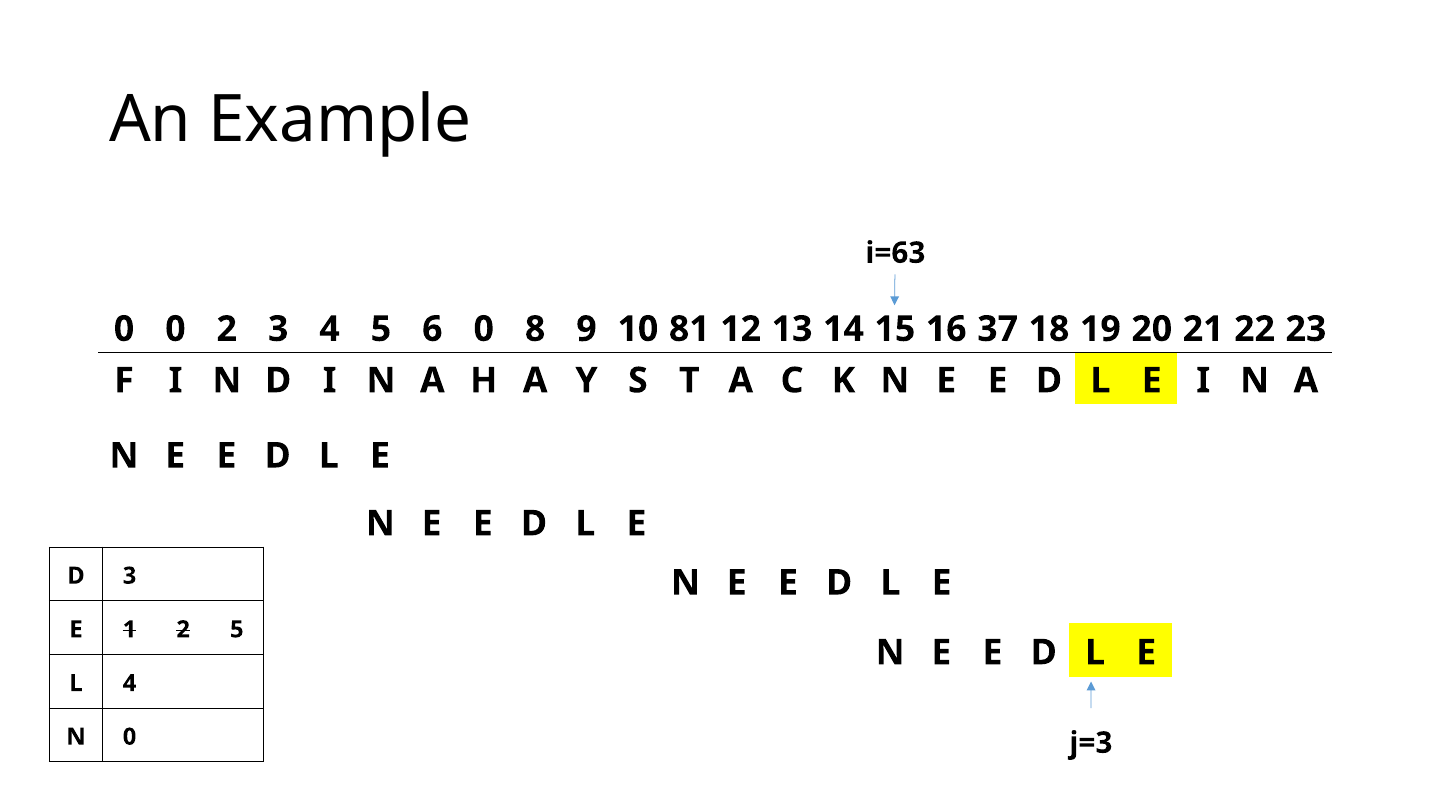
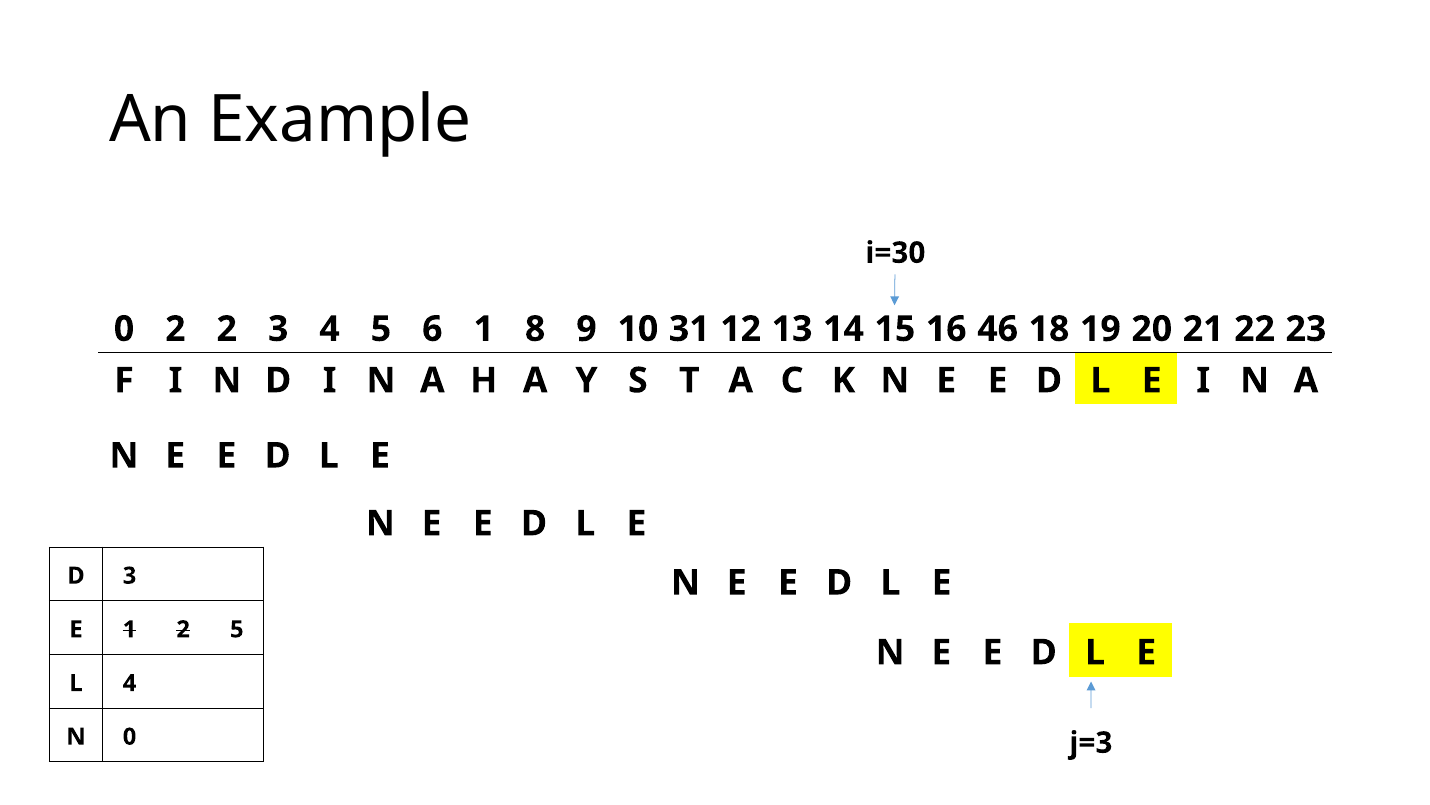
i=63: i=63 -> i=30
0 0: 0 -> 2
6 0: 0 -> 1
81: 81 -> 31
37: 37 -> 46
